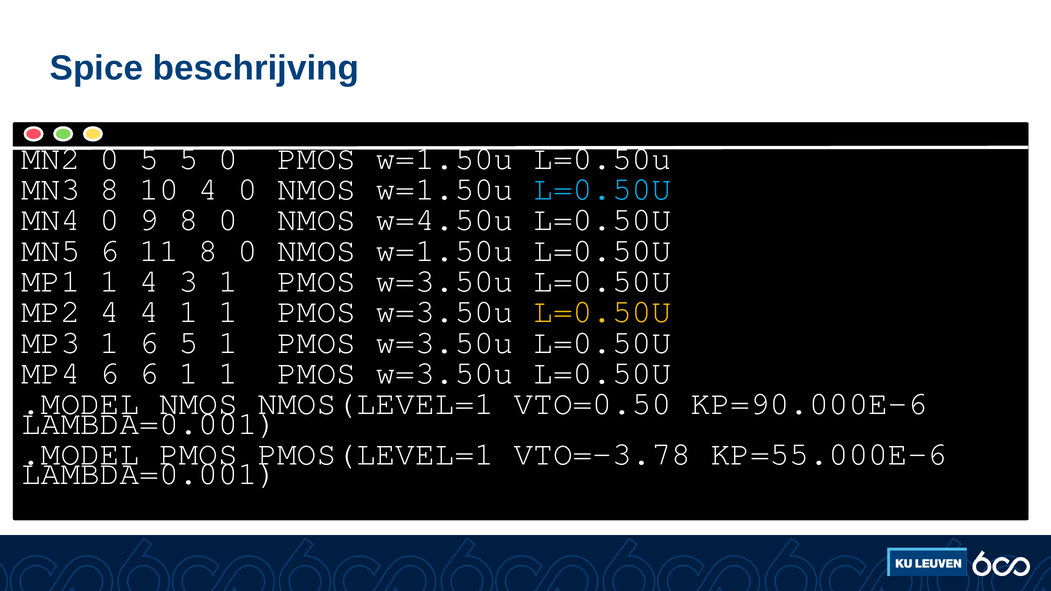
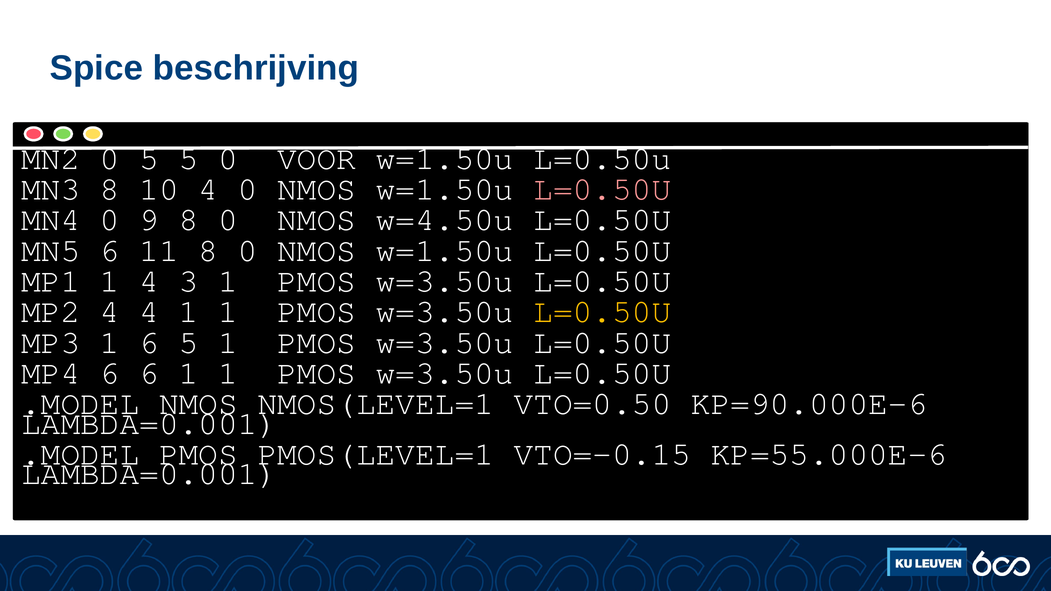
0 PMOS: PMOS -> VOOR
L=0.50U at (602, 189) colour: light blue -> pink
VTO=-3.78: VTO=-3.78 -> VTO=-0.15
